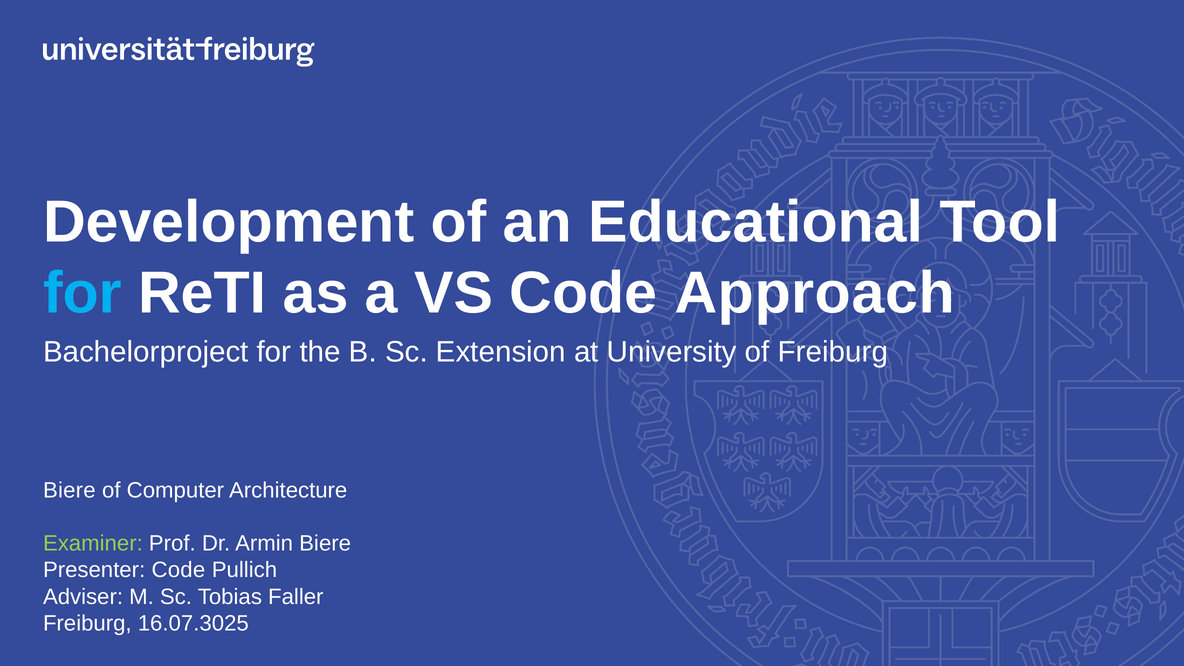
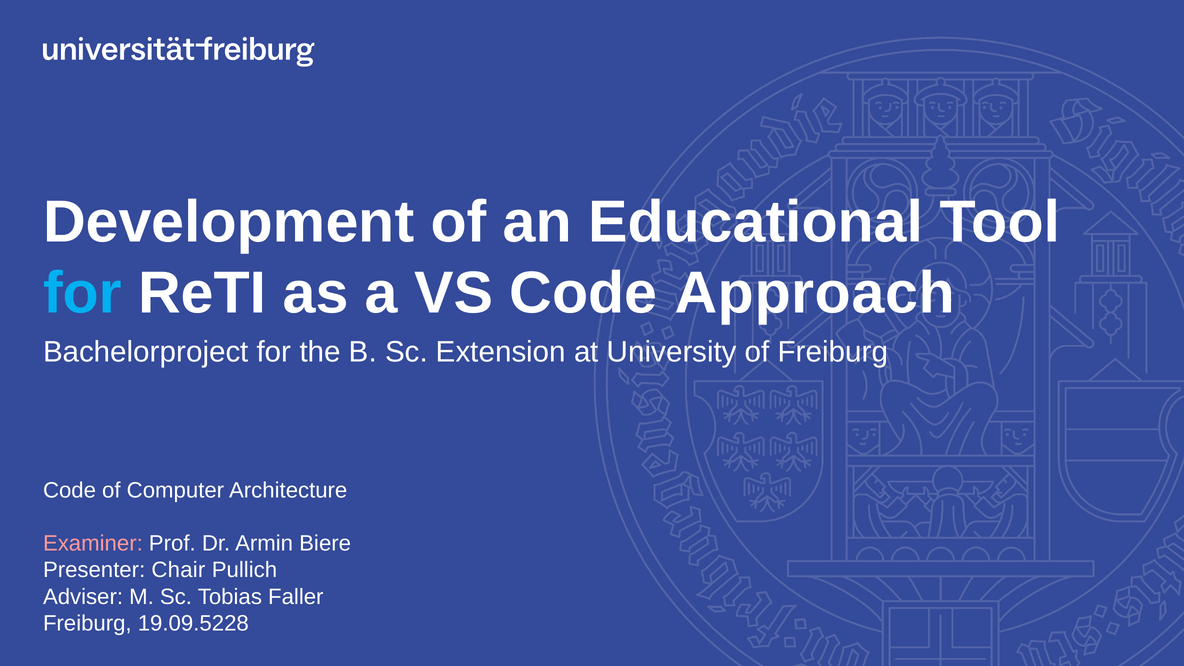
Biere at (69, 490): Biere -> Code
Examiner colour: light green -> pink
Presenter Code: Code -> Chair
16.07.3025: 16.07.3025 -> 19.09.5228
